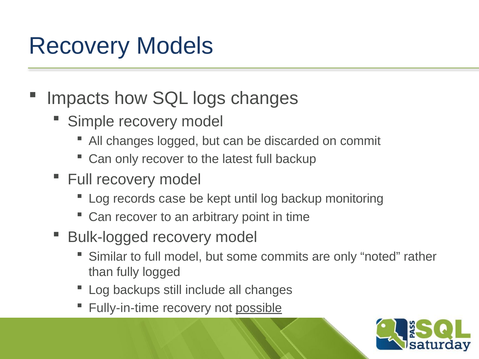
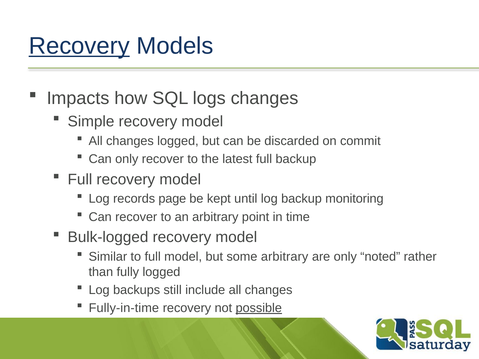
Recovery at (79, 46) underline: none -> present
case: case -> page
some commits: commits -> arbitrary
